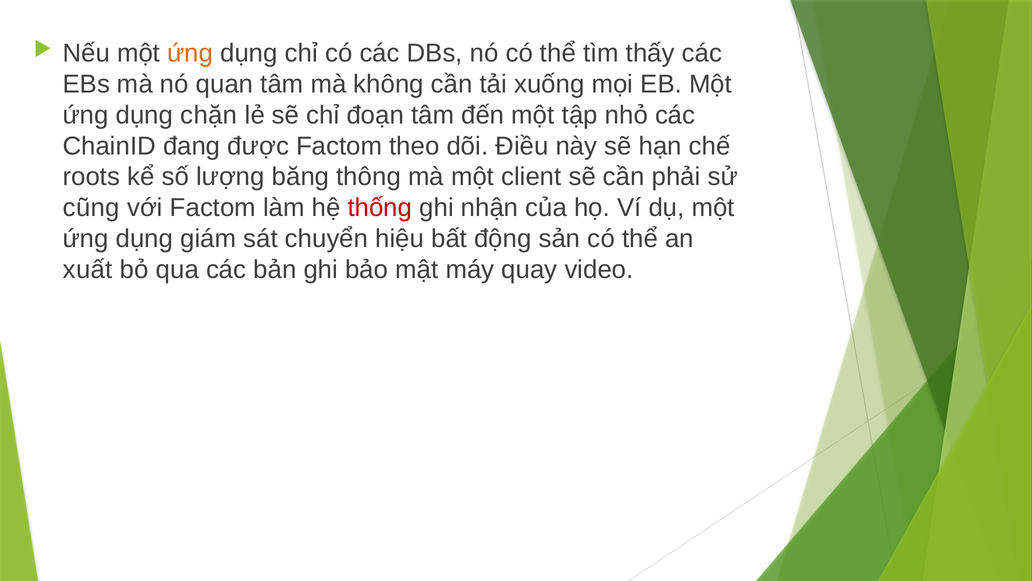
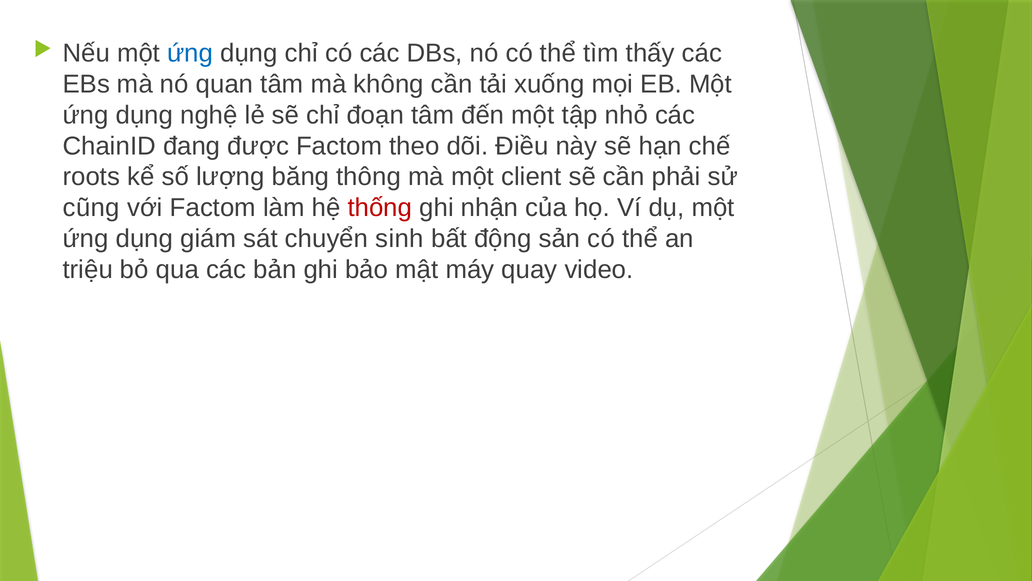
ứng at (190, 53) colour: orange -> blue
chặn: chặn -> nghệ
hiệu: hiệu -> sinh
xuất: xuất -> triệu
